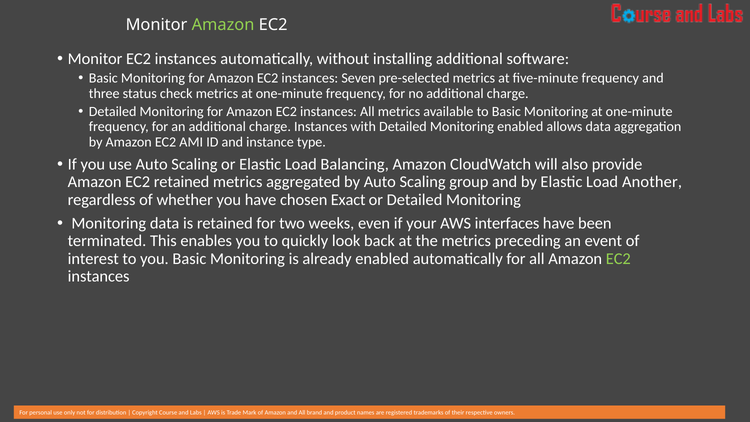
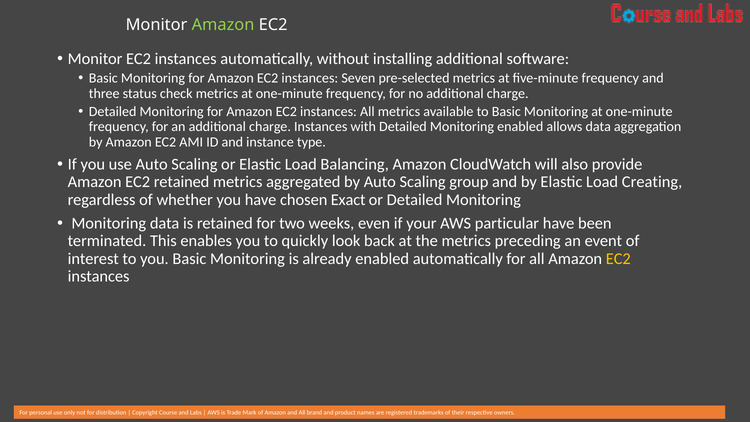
Another: Another -> Creating
interfaces: interfaces -> particular
EC2 at (618, 259) colour: light green -> yellow
